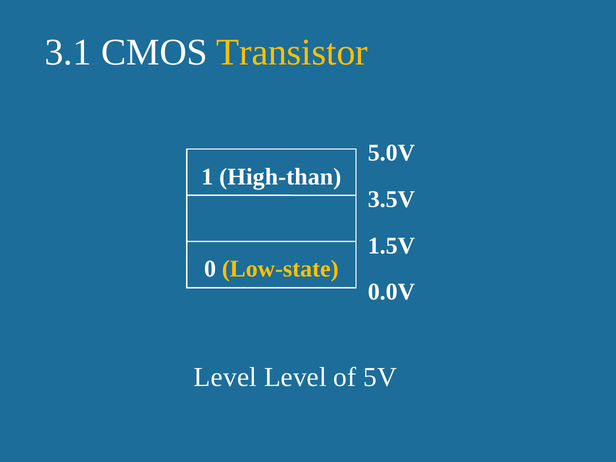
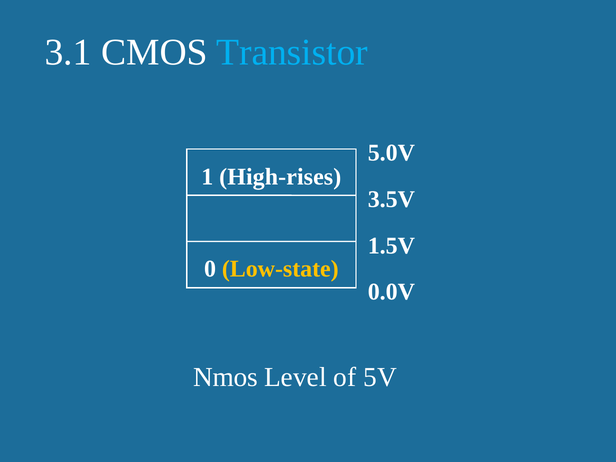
Transistor colour: yellow -> light blue
High-than: High-than -> High-rises
Level at (225, 377): Level -> Nmos
